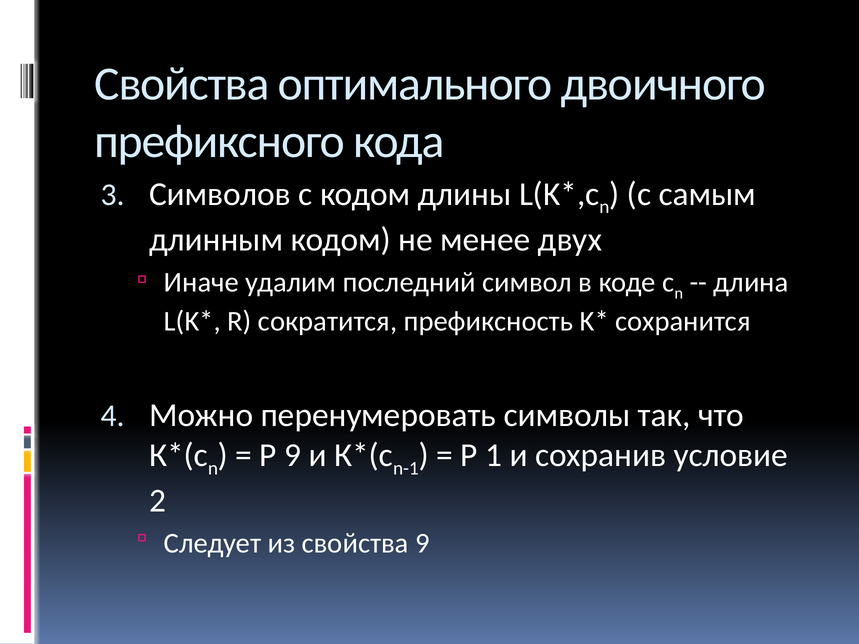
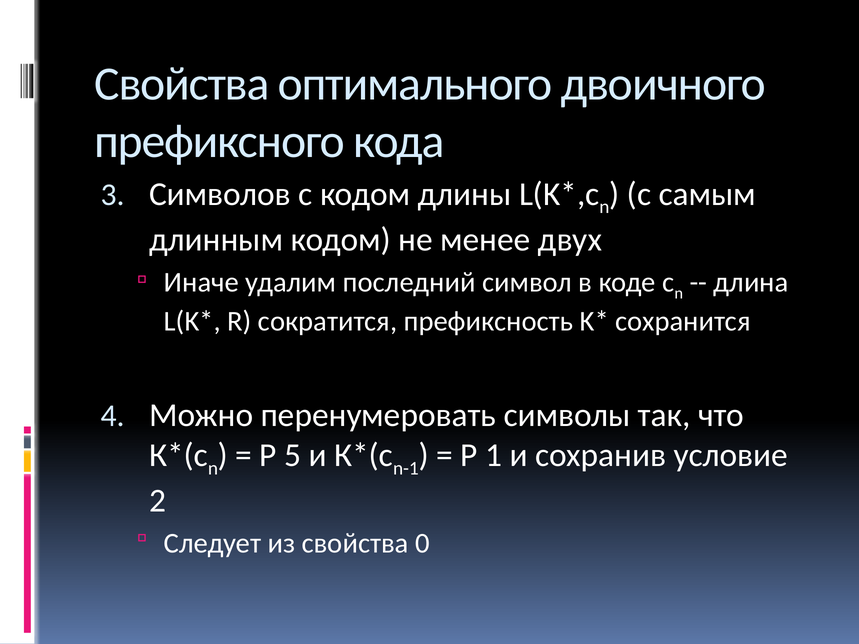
P 9: 9 -> 5
свойства 9: 9 -> 0
